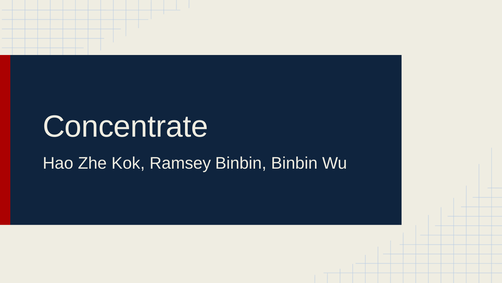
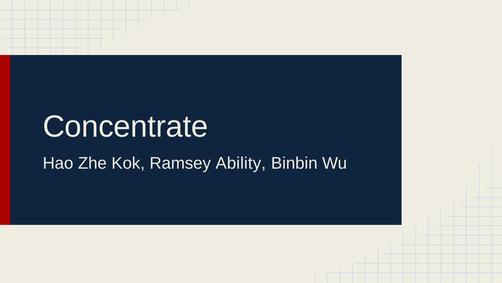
Ramsey Binbin: Binbin -> Ability
